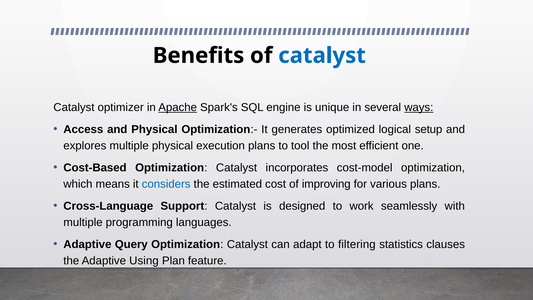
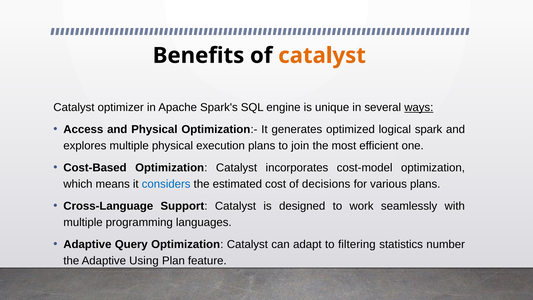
catalyst at (322, 56) colour: blue -> orange
Apache underline: present -> none
setup: setup -> spark
tool: tool -> join
improving: improving -> decisions
clauses: clauses -> number
